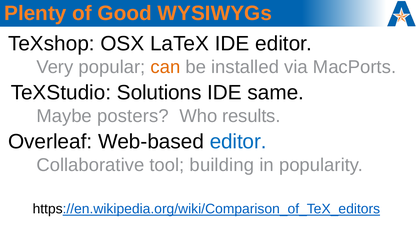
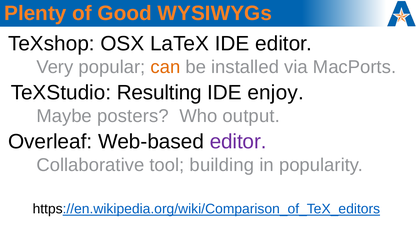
Solutions: Solutions -> Resulting
same: same -> enjoy
results: results -> output
editor at (238, 142) colour: blue -> purple
